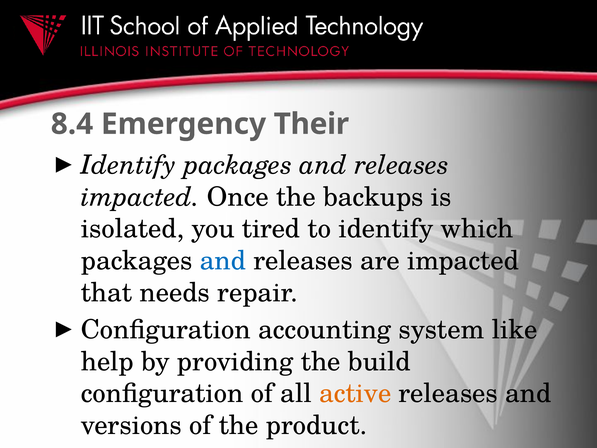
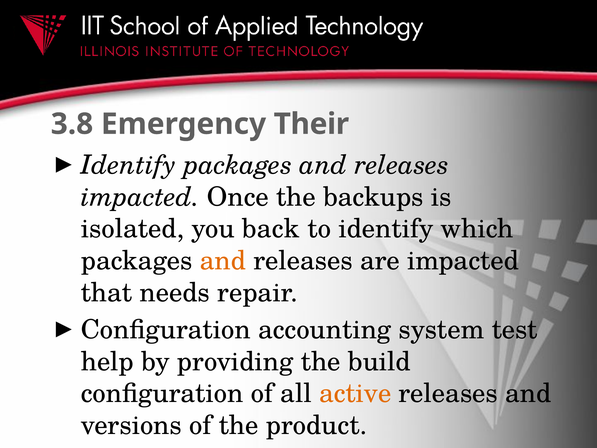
8.4: 8.4 -> 3.8
tired: tired -> back
and at (223, 261) colour: blue -> orange
like: like -> test
